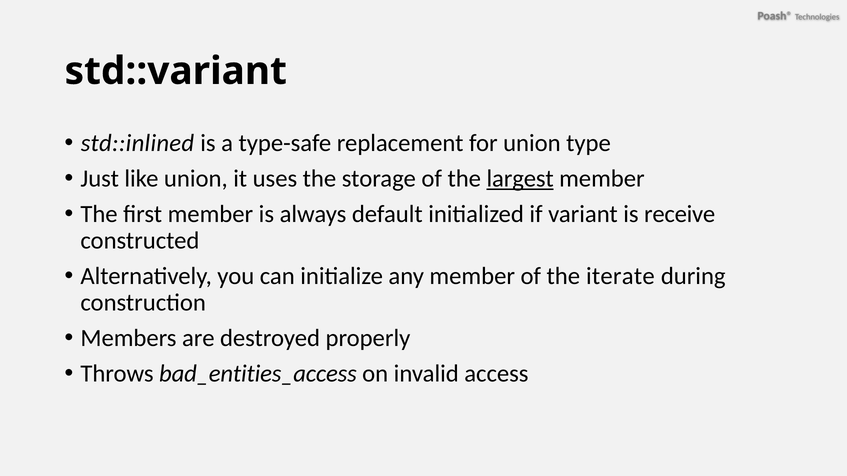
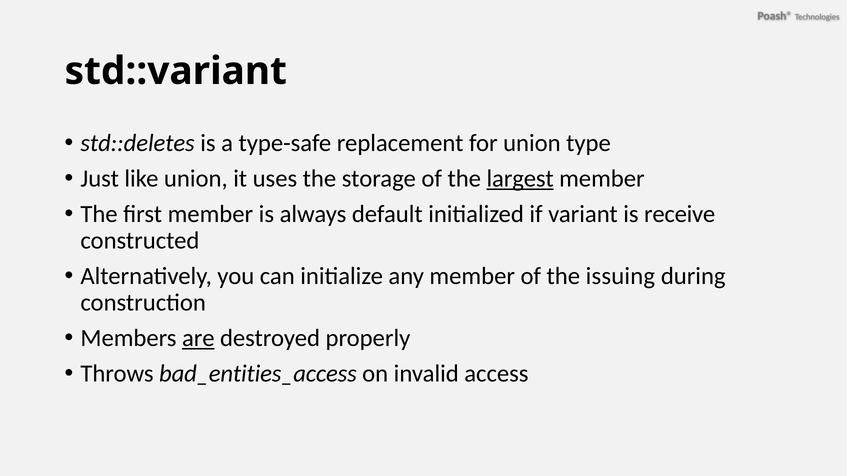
std::inlined: std::inlined -> std::deletes
iterate: iterate -> issuing
are underline: none -> present
